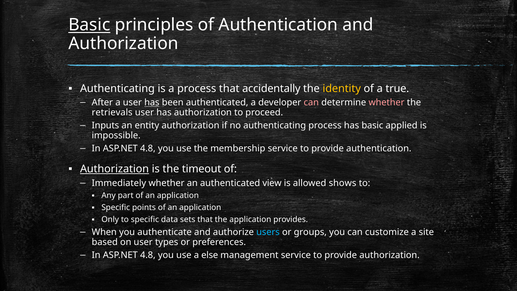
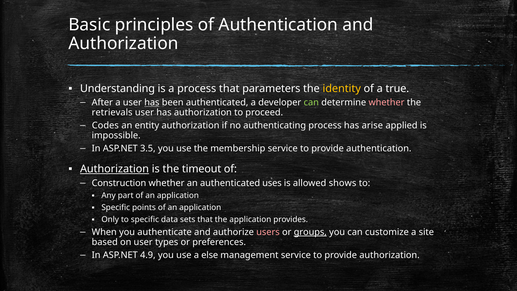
Basic at (89, 25) underline: present -> none
Authenticating at (117, 89): Authenticating -> Understanding
accidentally: accidentally -> parameters
can at (311, 103) colour: pink -> light green
Inputs: Inputs -> Codes
has basic: basic -> arise
4.8 at (148, 149): 4.8 -> 3.5
Immediately: Immediately -> Construction
view: view -> uses
users colour: light blue -> pink
groups underline: none -> present
4.8 at (148, 255): 4.8 -> 4.9
